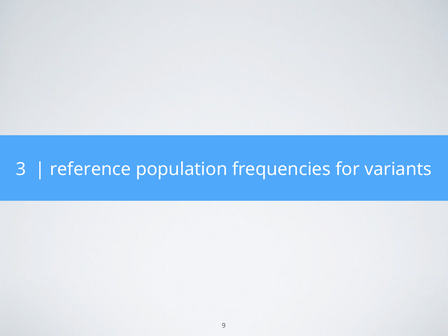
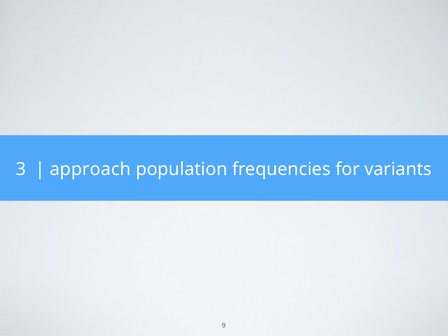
reference: reference -> approach
